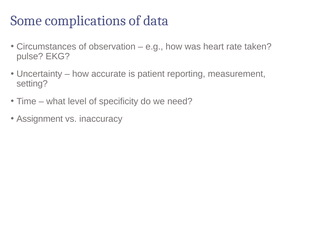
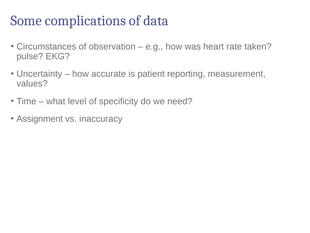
setting: setting -> values
